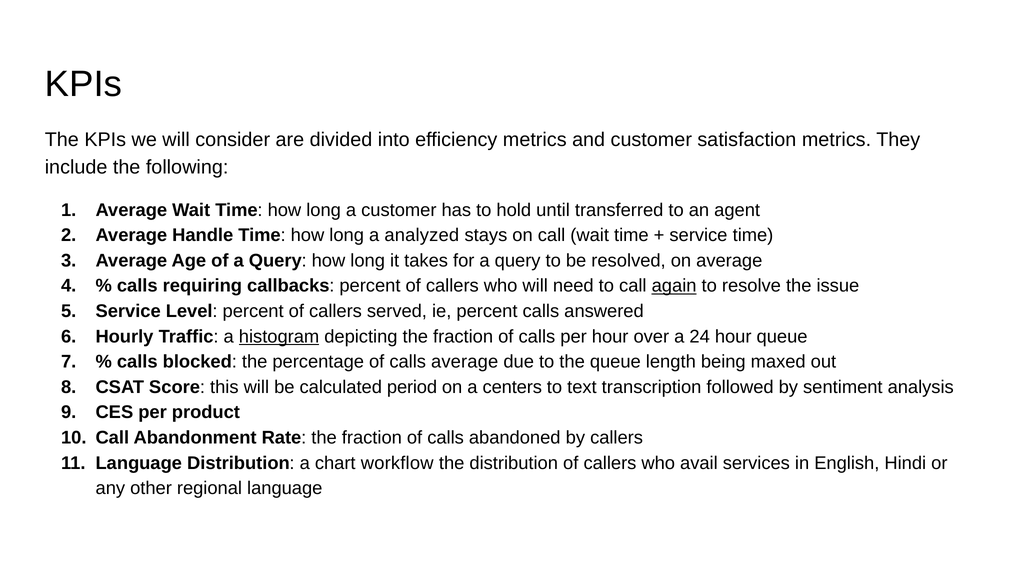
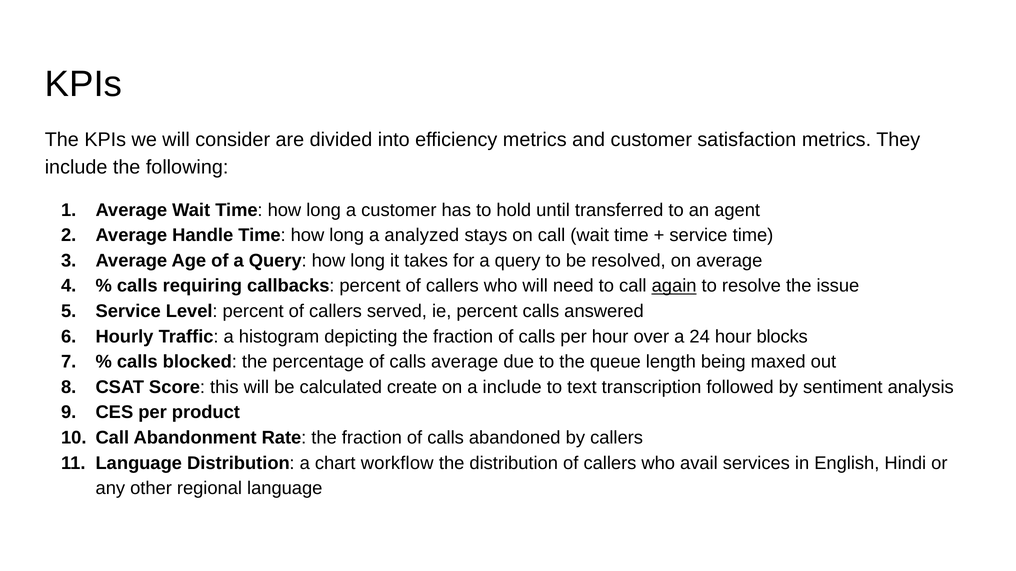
histogram underline: present -> none
hour queue: queue -> blocks
period: period -> create
a centers: centers -> include
